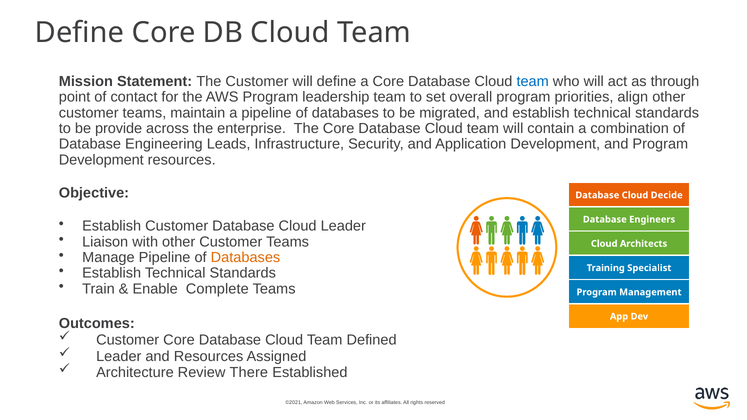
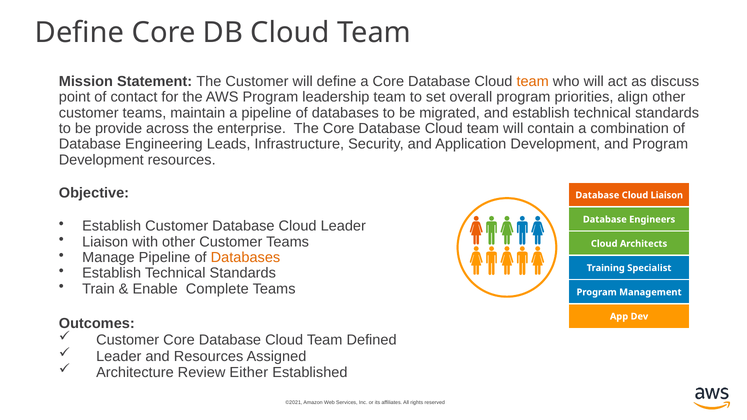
team at (533, 81) colour: blue -> orange
through: through -> discuss
Cloud Decide: Decide -> Liaison
There: There -> Either
